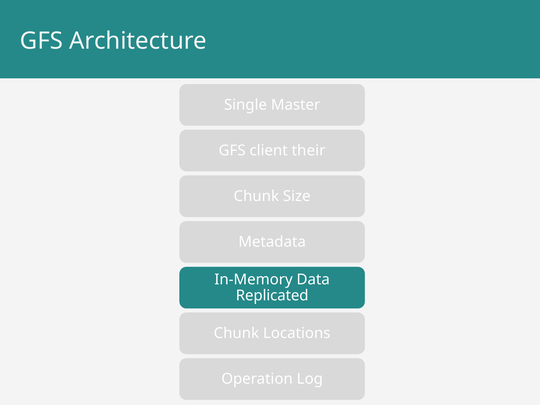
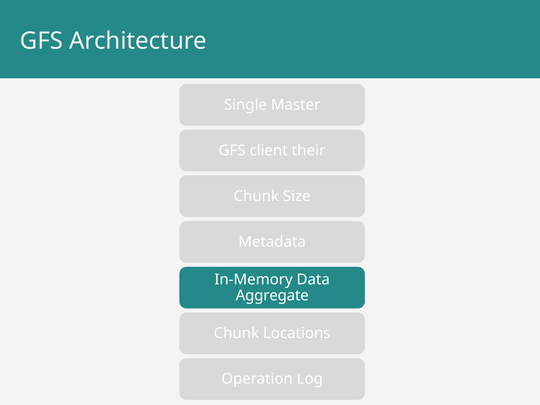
Replicated: Replicated -> Aggregate
